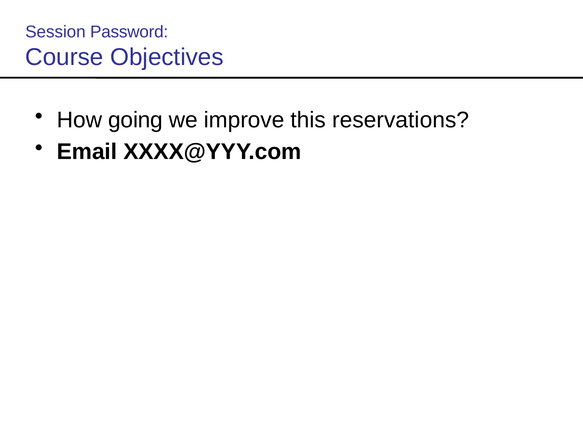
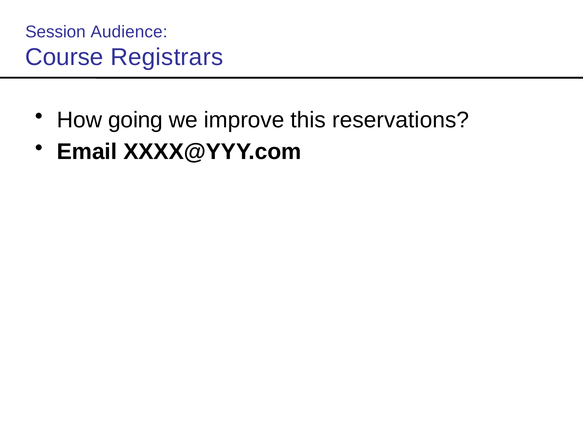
Password: Password -> Audience
Objectives: Objectives -> Registrars
